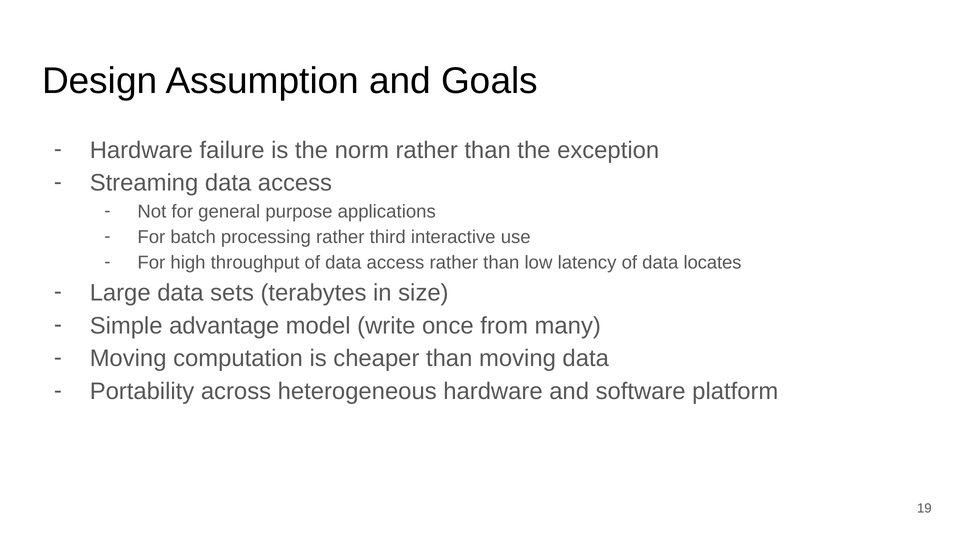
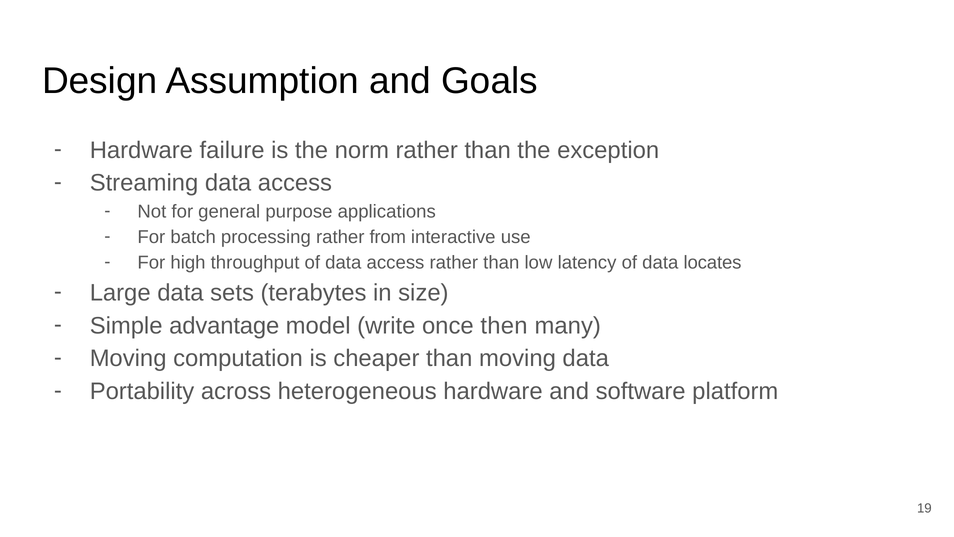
third: third -> from
from: from -> then
